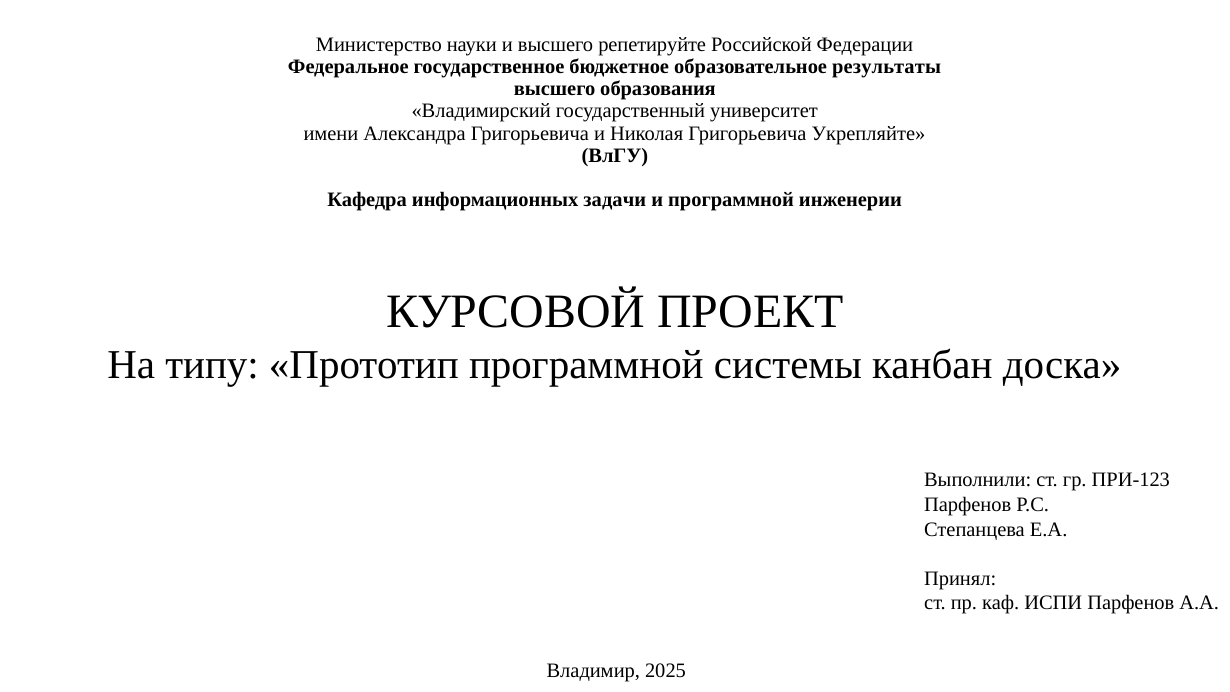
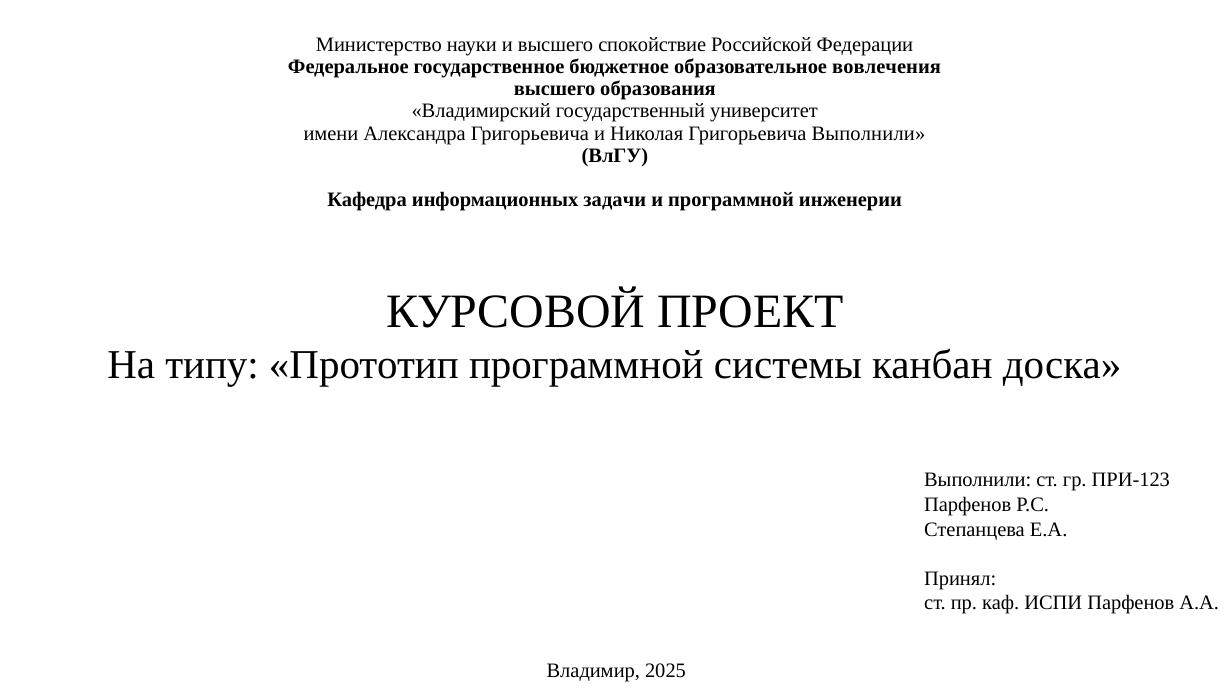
репетируйте: репетируйте -> спокойствие
результаты: результаты -> вовлечения
Григорьевича Укрепляйте: Укрепляйте -> Выполнили
